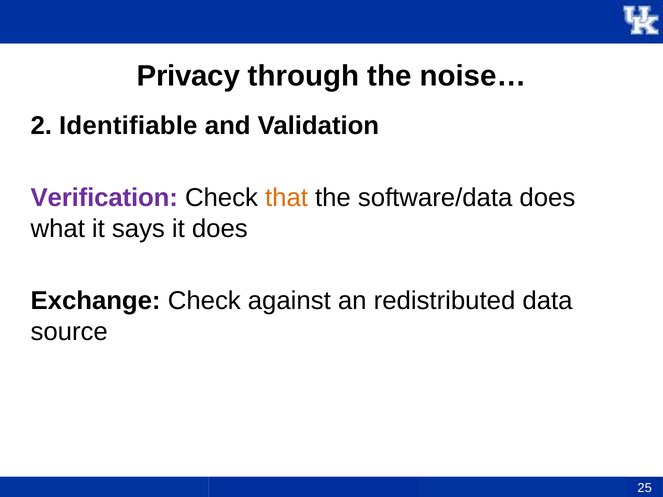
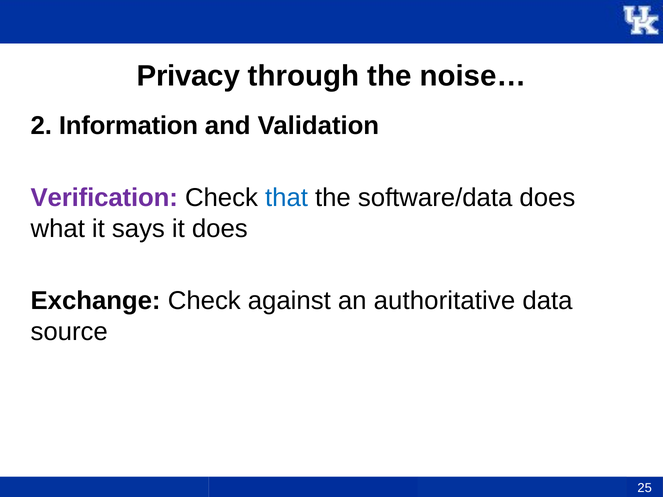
Identifiable: Identifiable -> Information
that colour: orange -> blue
redistributed: redistributed -> authoritative
